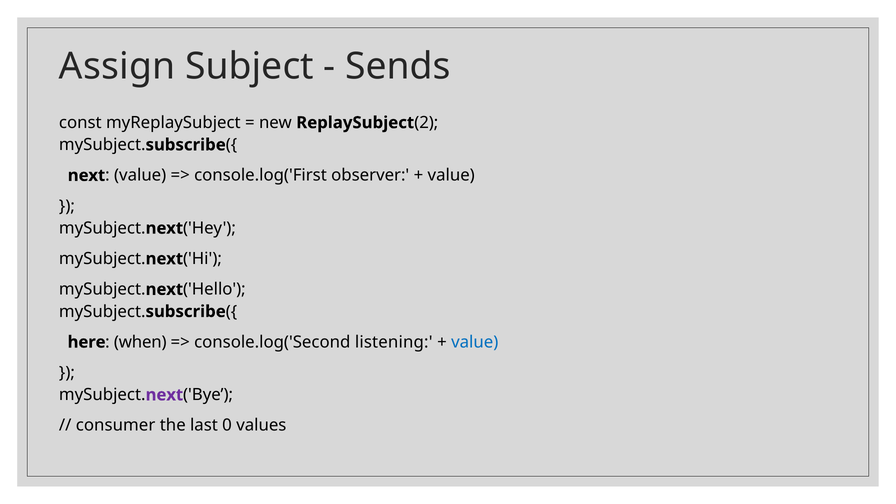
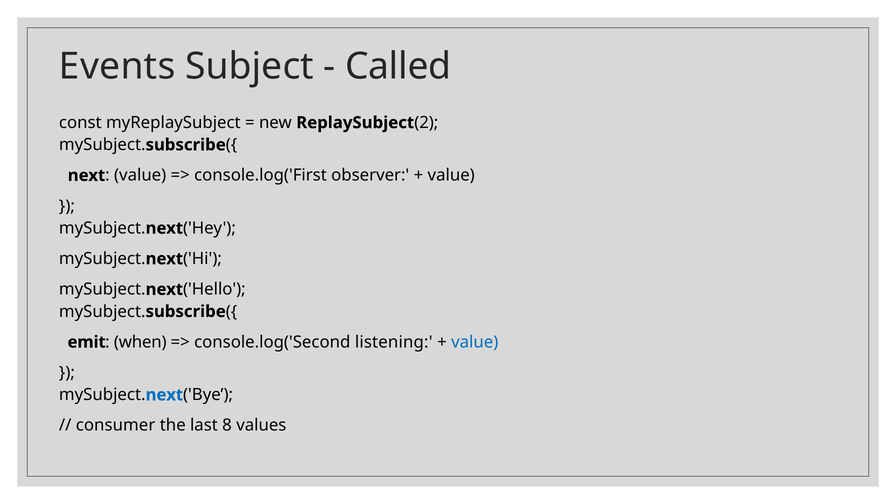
Assign: Assign -> Events
Sends: Sends -> Called
here: here -> emit
next at (164, 395) colour: purple -> blue
0: 0 -> 8
